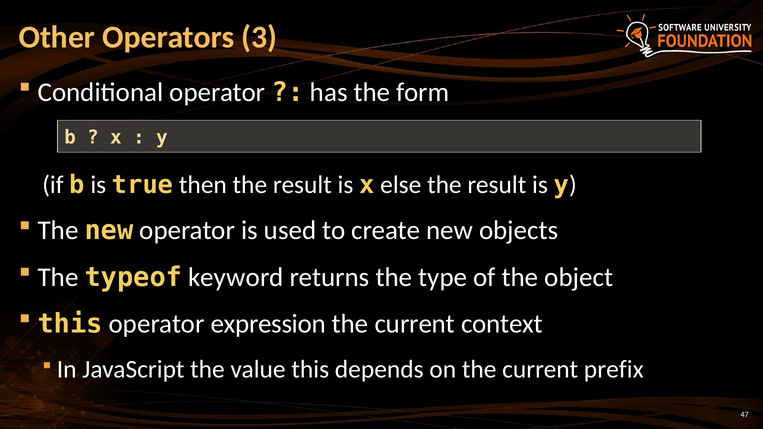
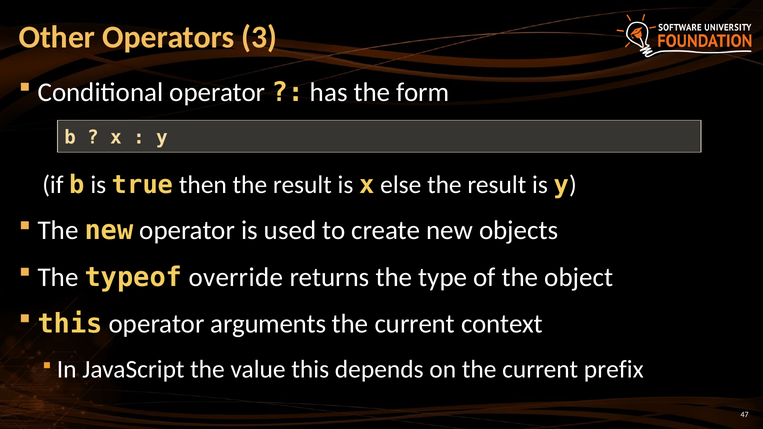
keyword: keyword -> override
expression: expression -> arguments
